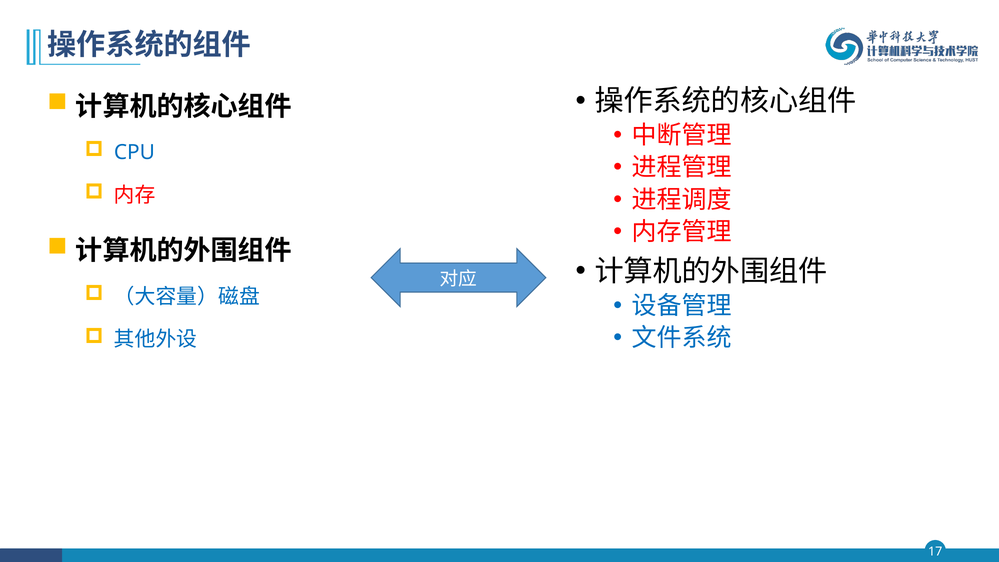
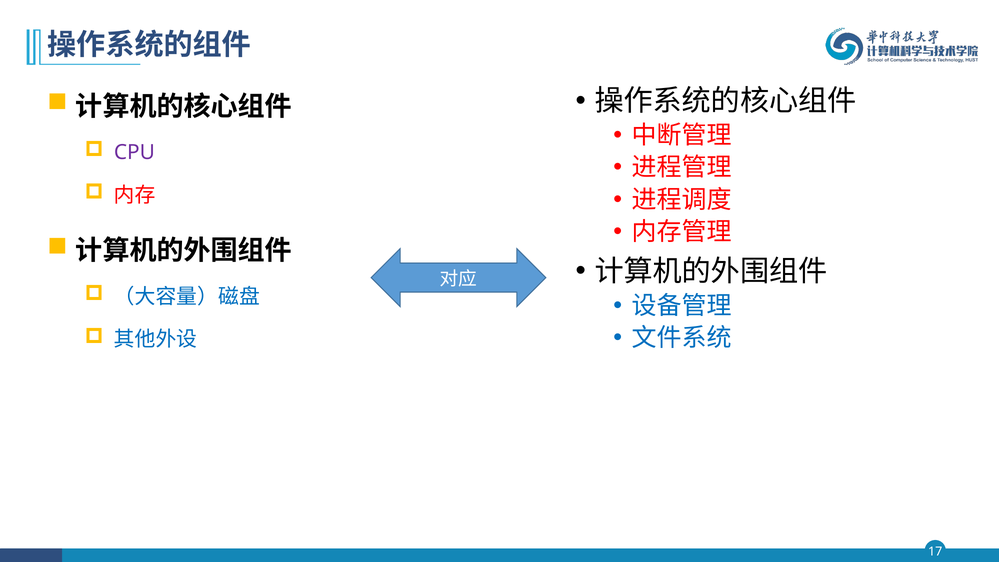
CPU colour: blue -> purple
